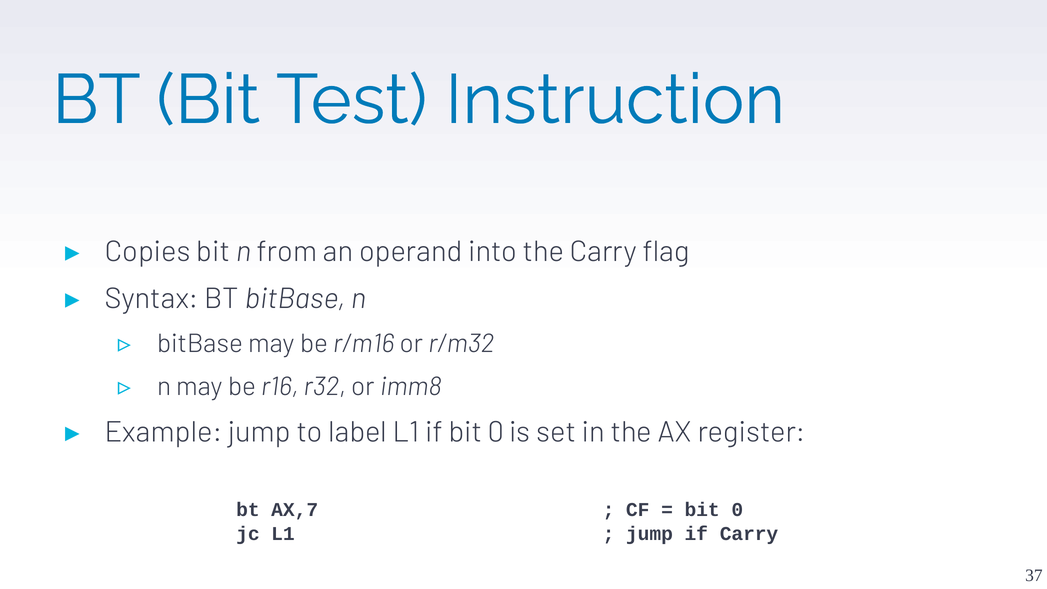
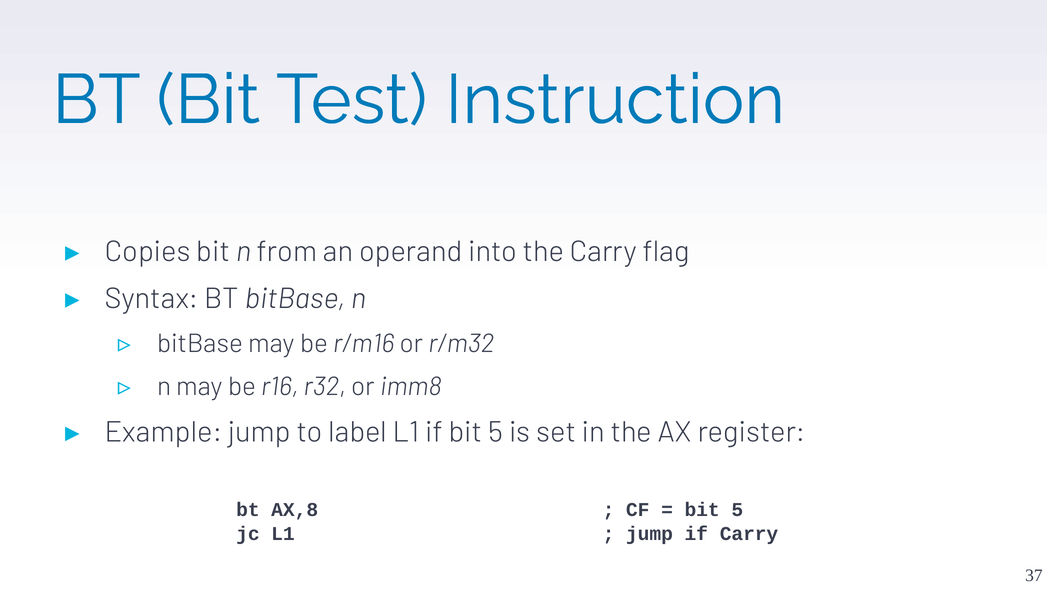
if bit 0: 0 -> 5
AX,7: AX,7 -> AX,8
0 at (737, 510): 0 -> 5
